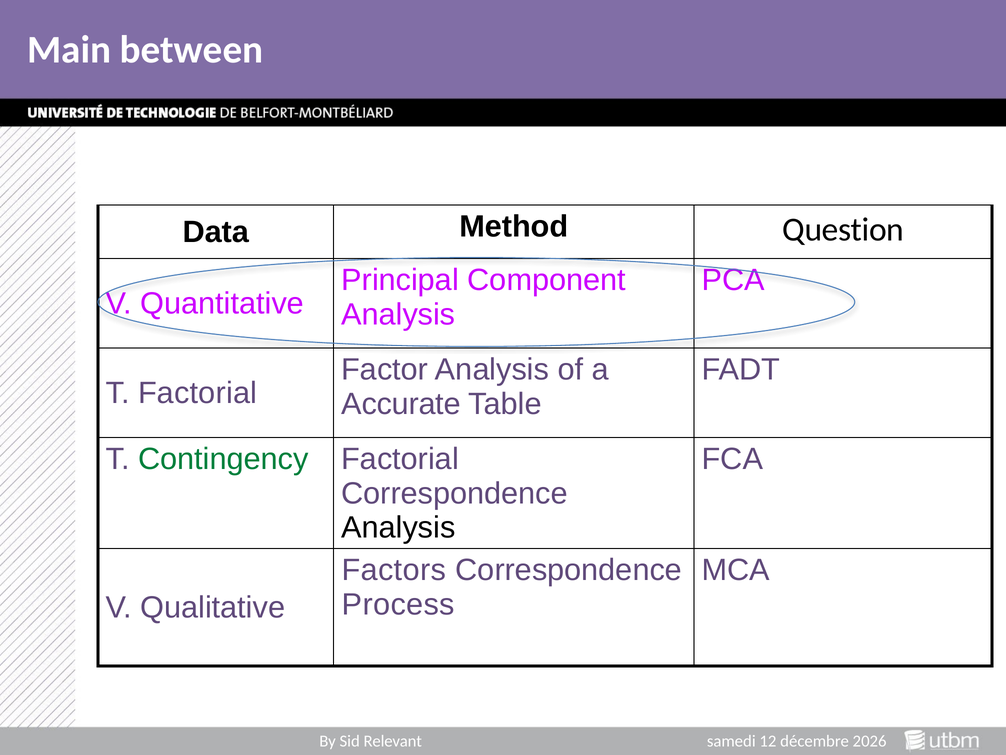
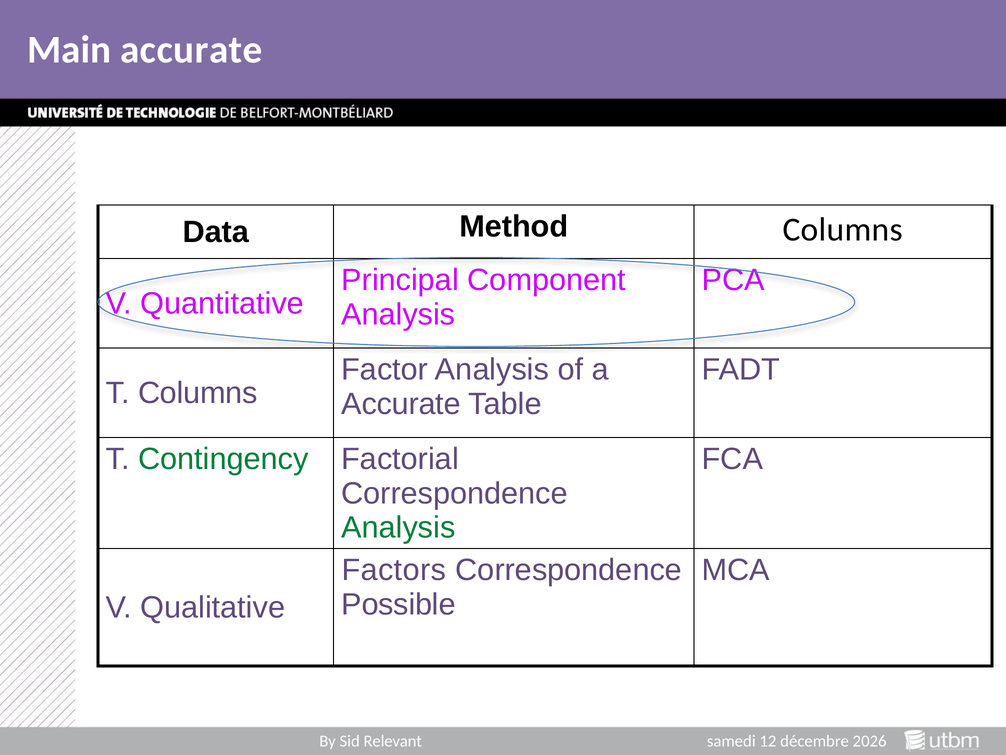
Main between: between -> accurate
Method Question: Question -> Columns
T Factorial: Factorial -> Columns
Analysis at (398, 527) colour: black -> green
Process: Process -> Possible
